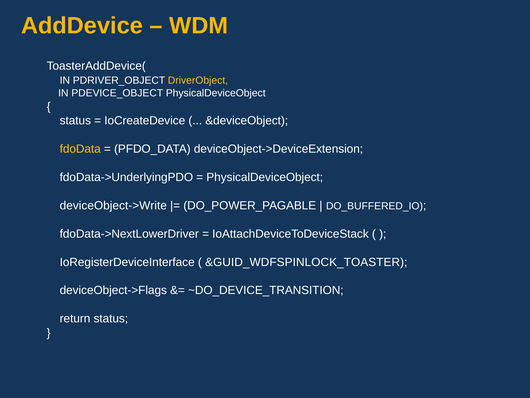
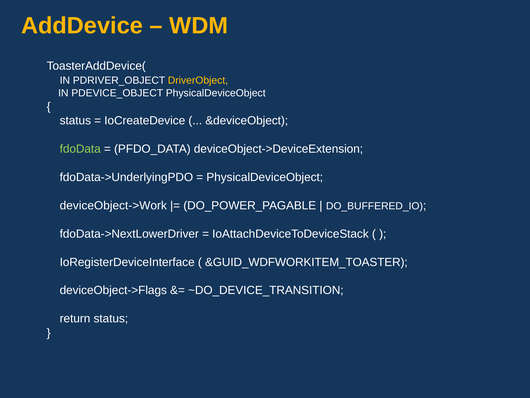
fdoData colour: yellow -> light green
deviceObject->Write: deviceObject->Write -> deviceObject->Work
&GUID_WDFSPINLOCK_TOASTER: &GUID_WDFSPINLOCK_TOASTER -> &GUID_WDFWORKITEM_TOASTER
